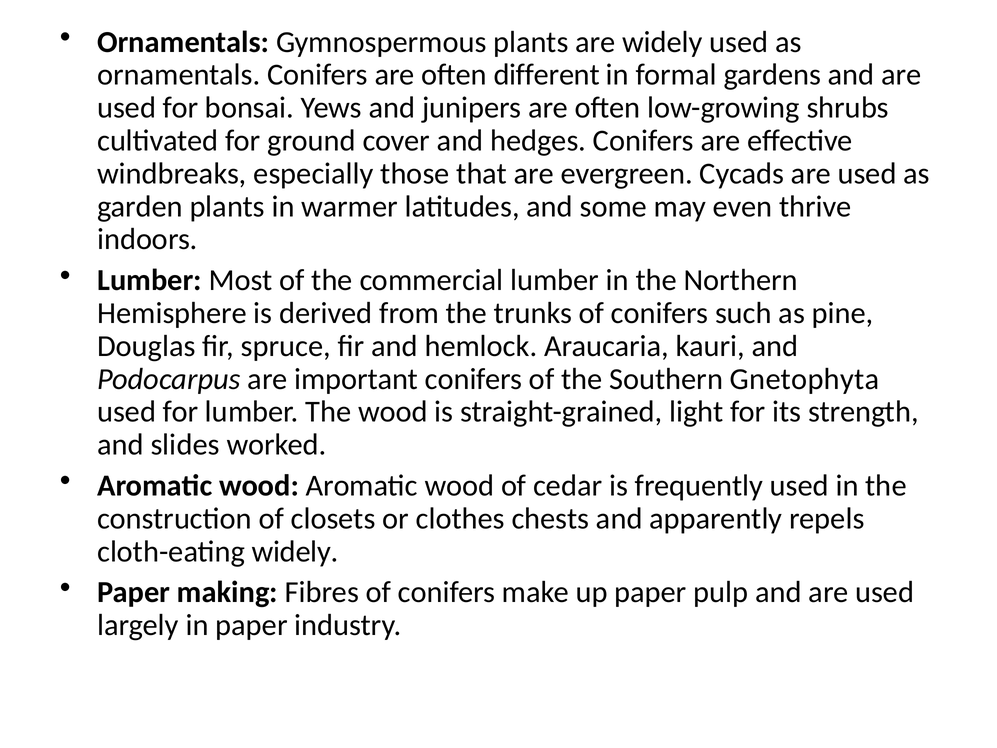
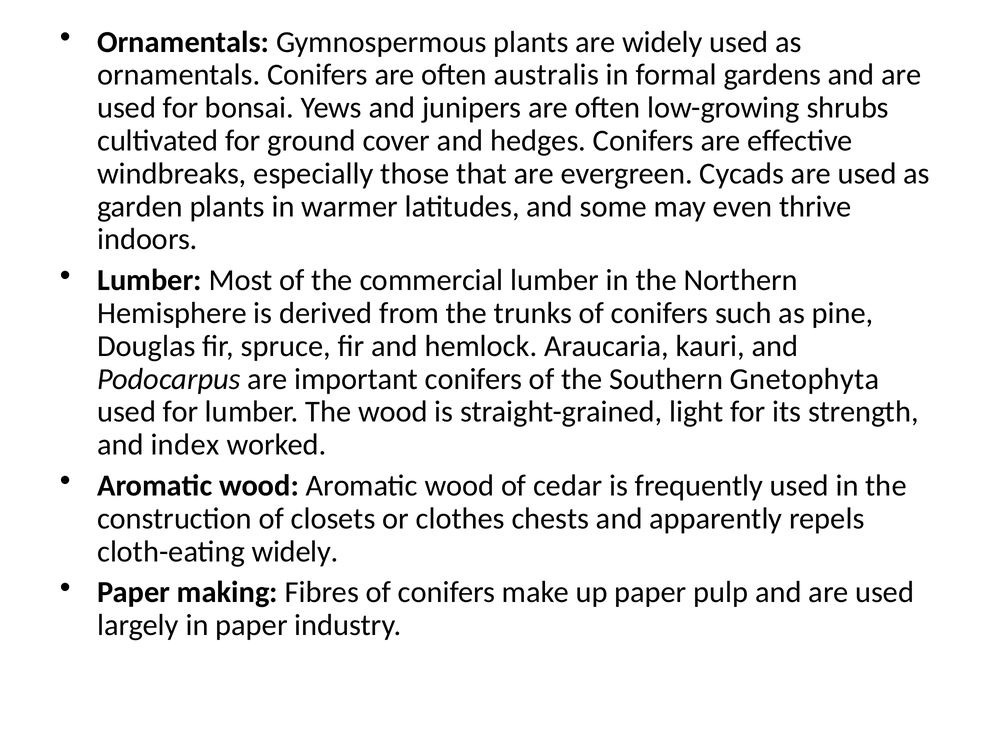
different: different -> australis
slides: slides -> index
